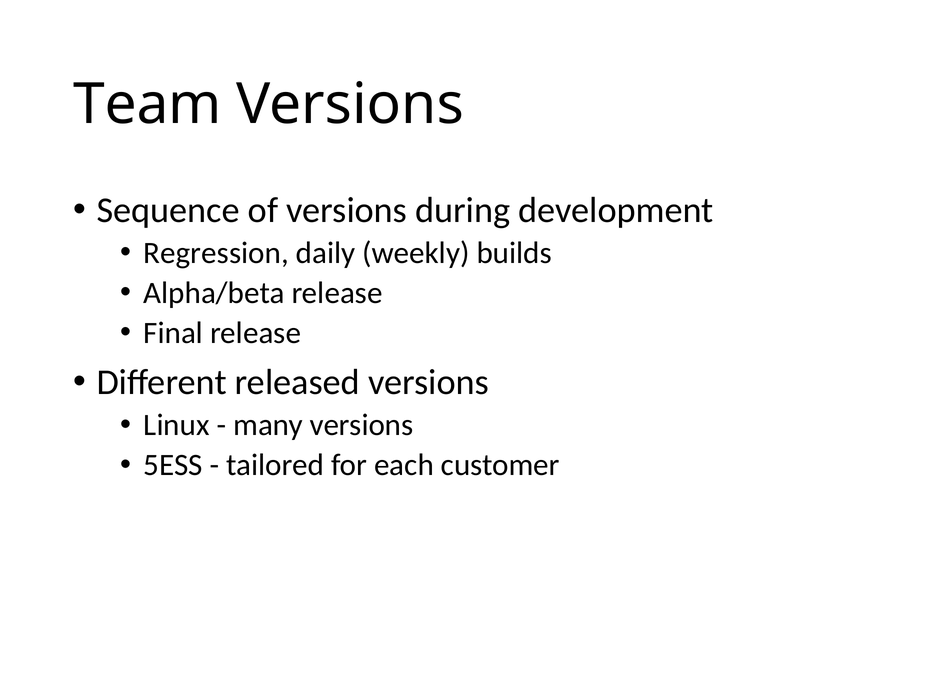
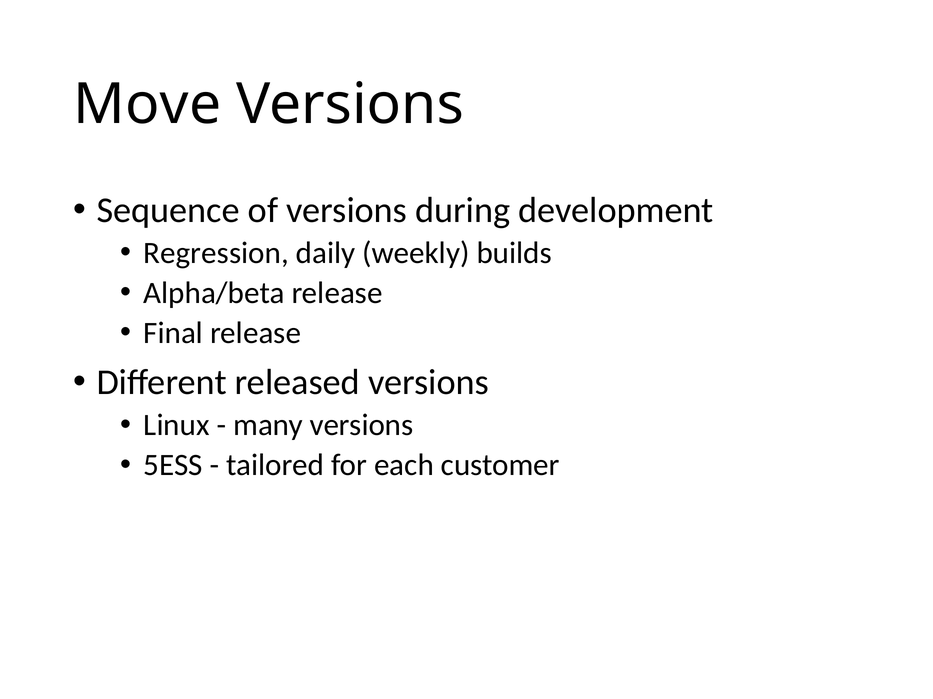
Team: Team -> Move
